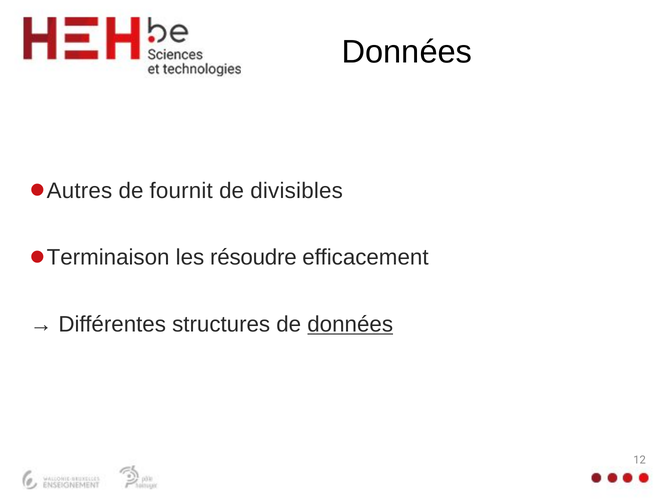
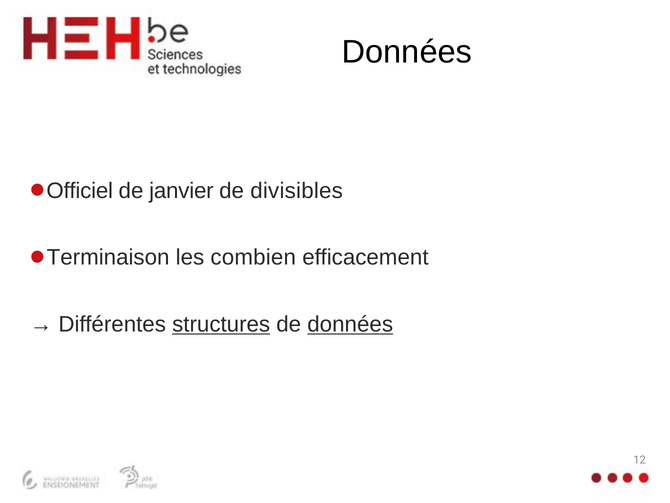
Autres: Autres -> Officiel
fournit: fournit -> janvier
résoudre: résoudre -> combien
structures underline: none -> present
